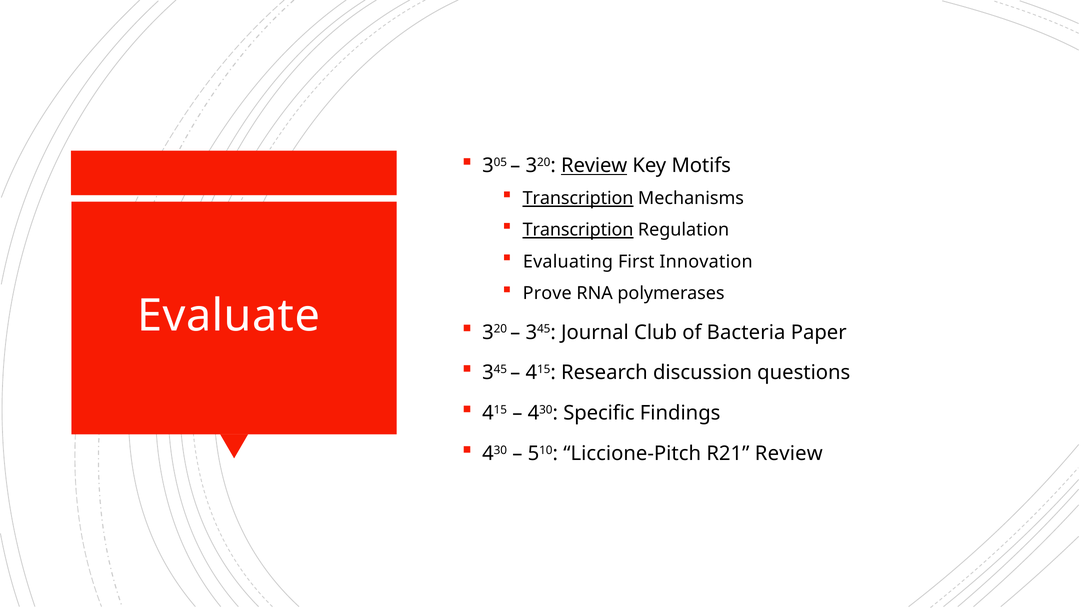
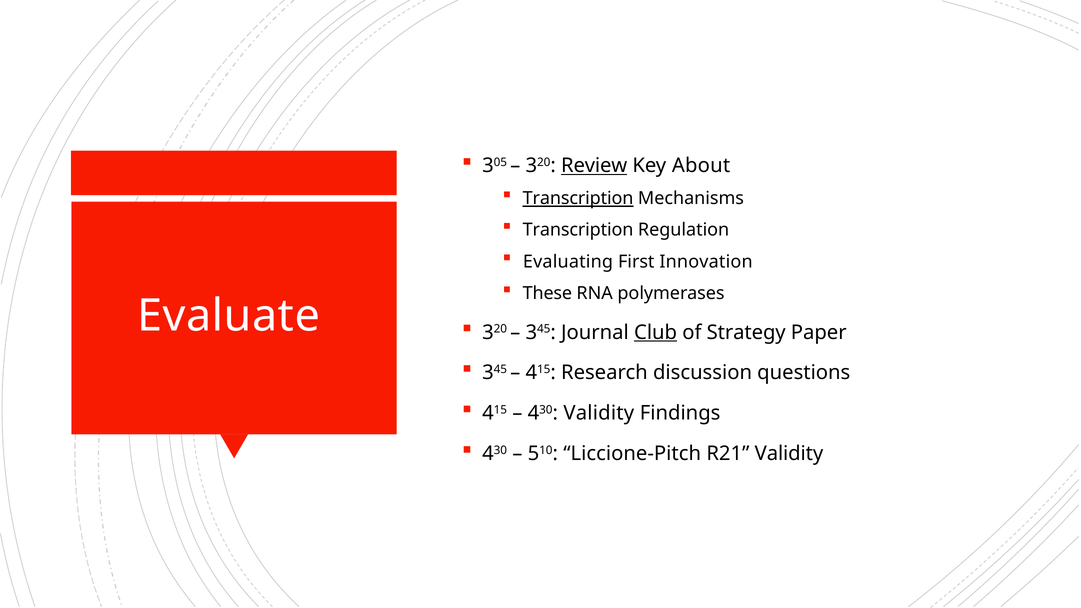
Motifs: Motifs -> About
Transcription at (578, 230) underline: present -> none
Prove: Prove -> These
Club underline: none -> present
Bacteria: Bacteria -> Strategy
430 Specific: Specific -> Validity
R21 Review: Review -> Validity
